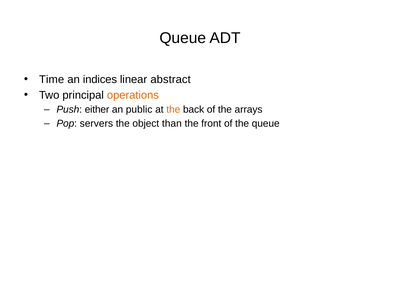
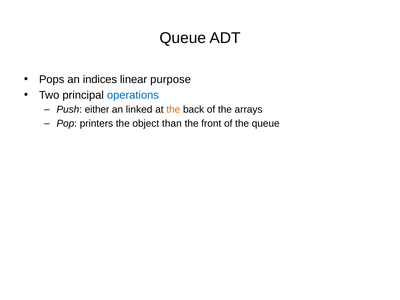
Time: Time -> Pops
abstract: abstract -> purpose
operations colour: orange -> blue
public: public -> linked
servers: servers -> printers
